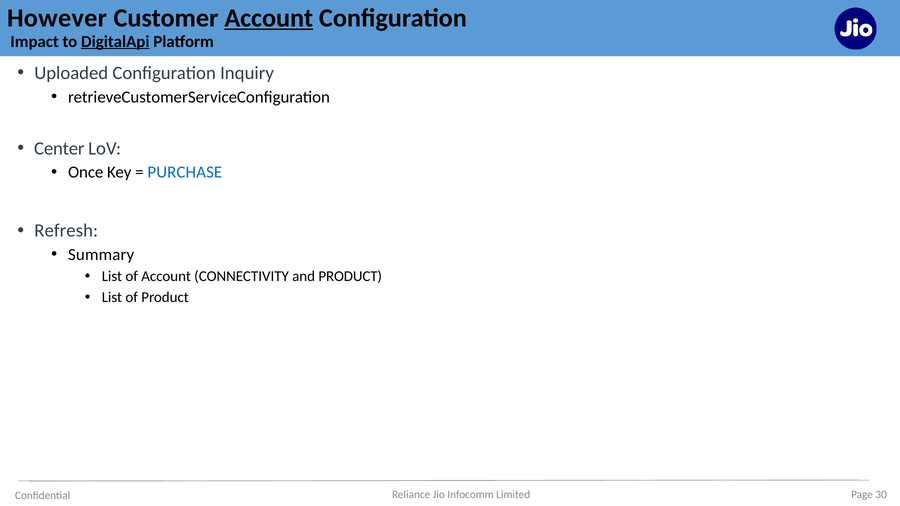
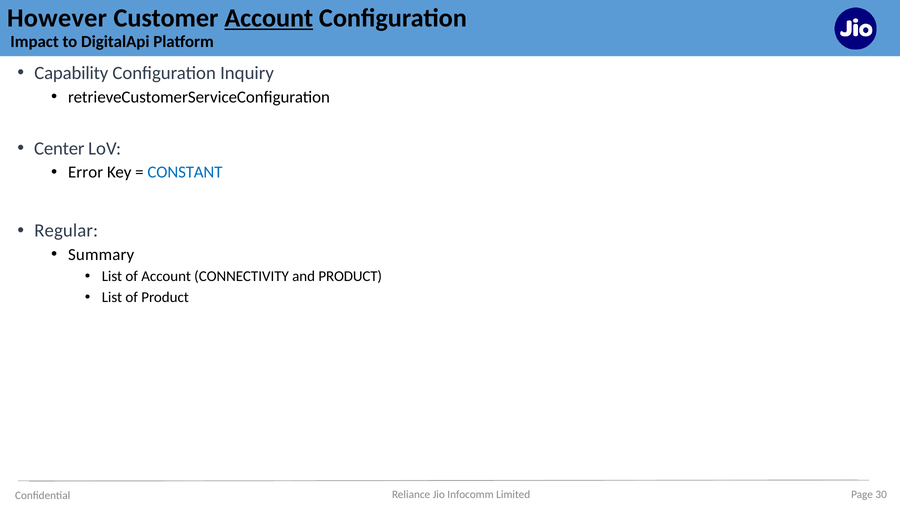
DigitalApi underline: present -> none
Uploaded: Uploaded -> Capability
Once: Once -> Error
PURCHASE: PURCHASE -> CONSTANT
Refresh: Refresh -> Regular
